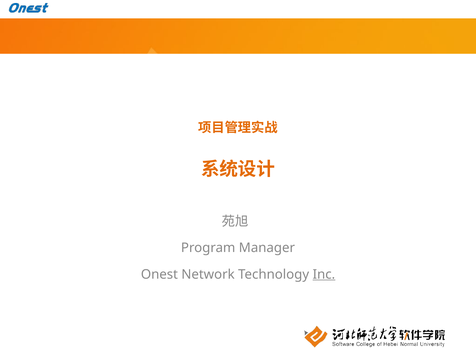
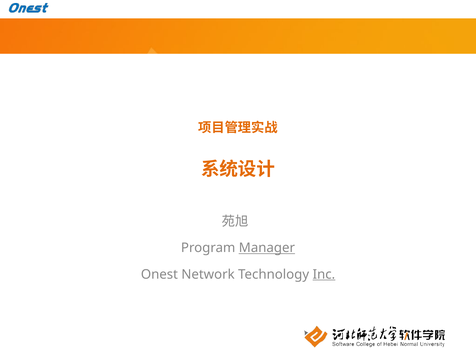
Manager underline: none -> present
